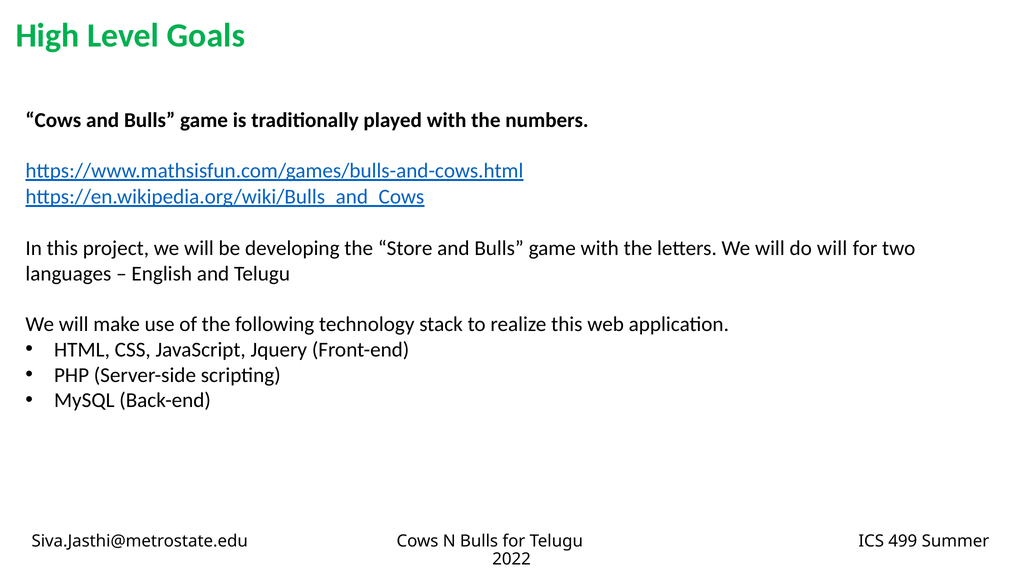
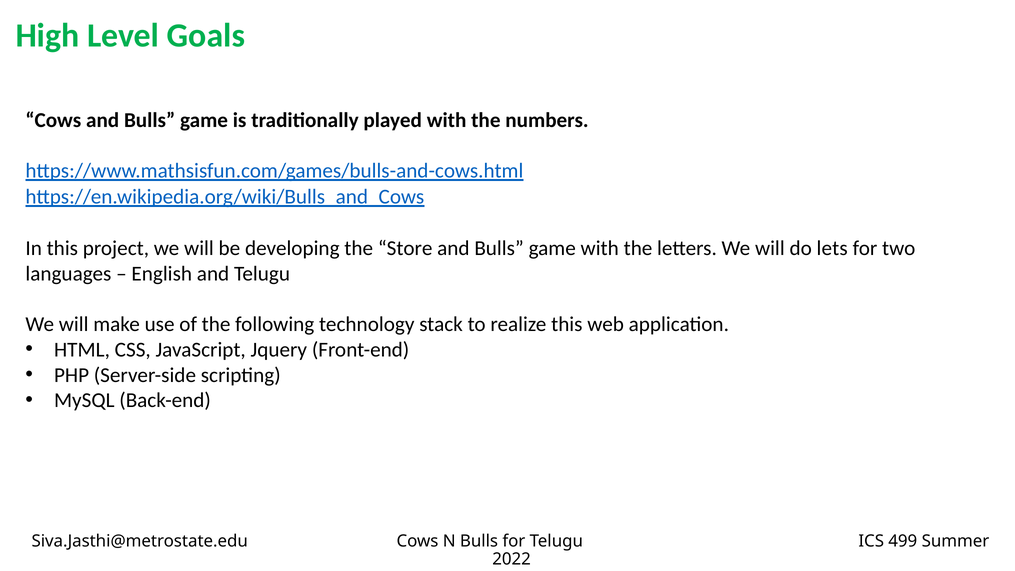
do will: will -> lets
